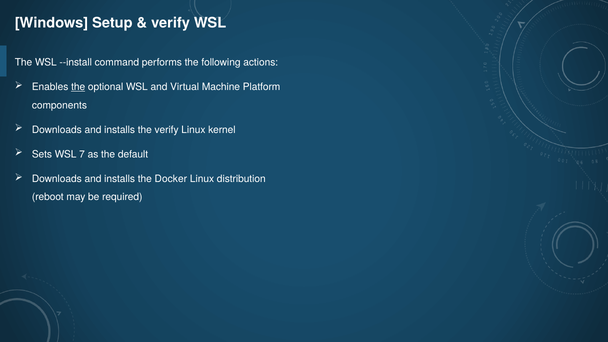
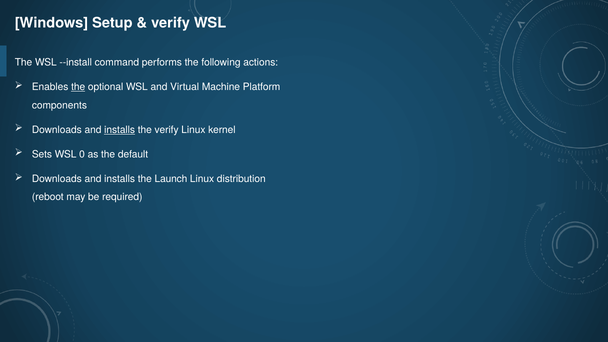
installs at (120, 130) underline: none -> present
7: 7 -> 0
Docker: Docker -> Launch
